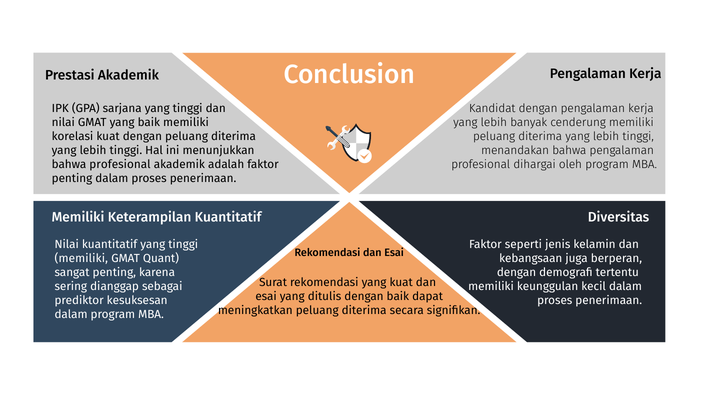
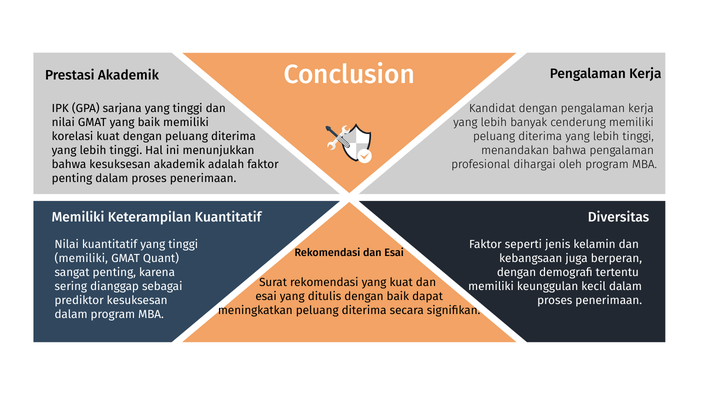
bahwa profesional: profesional -> kesuksesan
